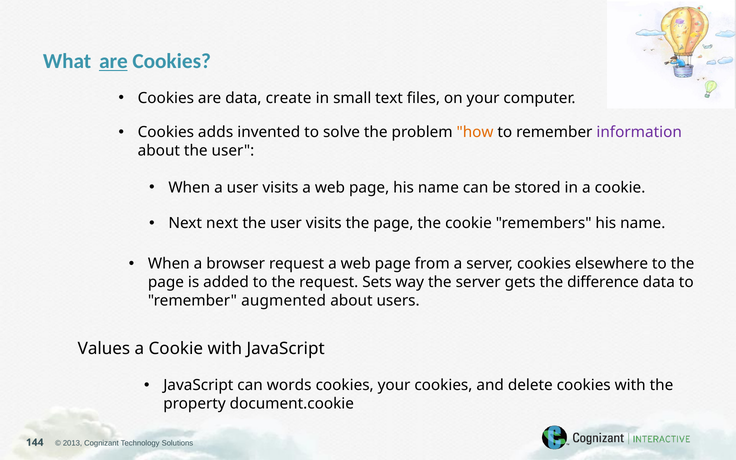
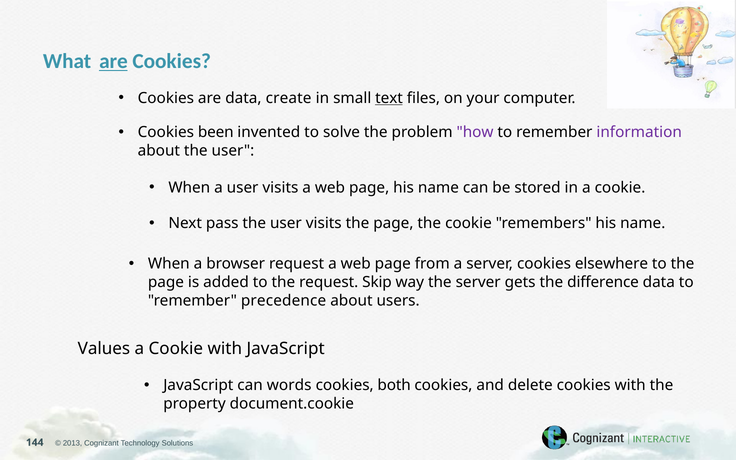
text underline: none -> present
adds: adds -> been
how colour: orange -> purple
Next next: next -> pass
Sets: Sets -> Skip
augmented: augmented -> precedence
cookies your: your -> both
